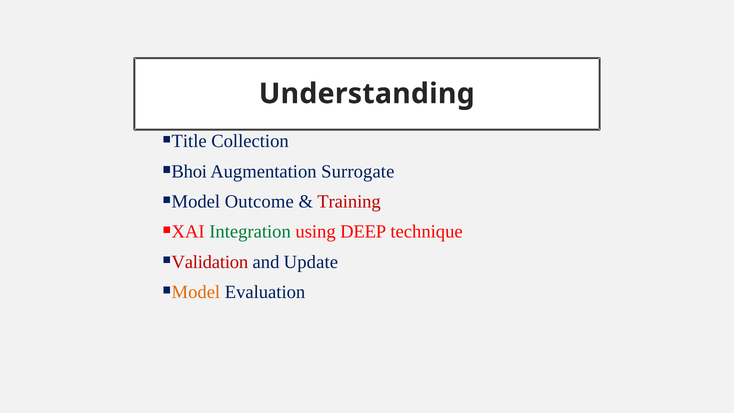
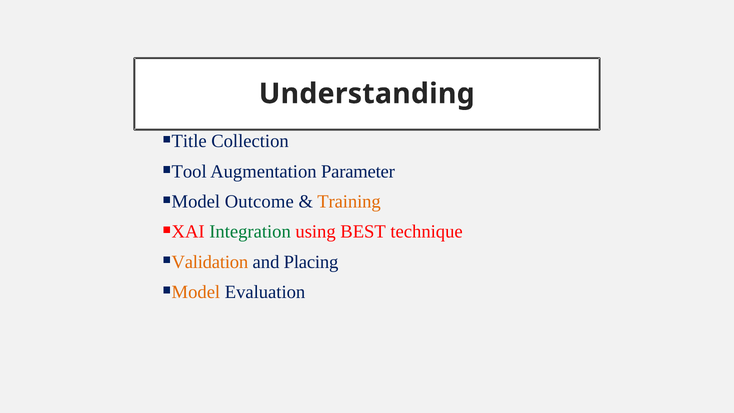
Bhoi: Bhoi -> Tool
Surrogate: Surrogate -> Parameter
Training colour: red -> orange
DEEP: DEEP -> BEST
Validation colour: red -> orange
Update: Update -> Placing
